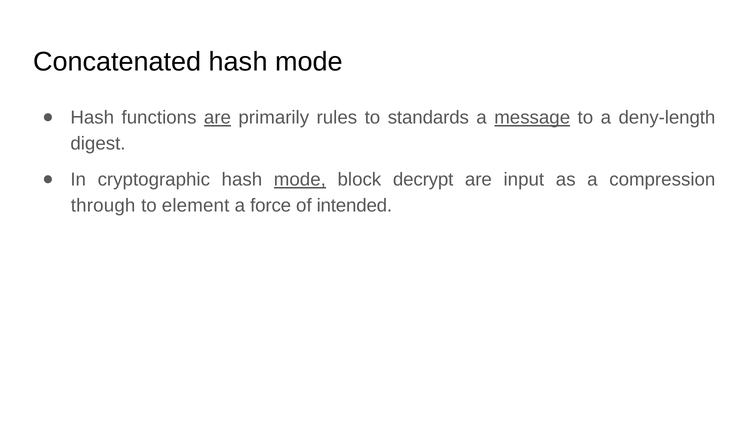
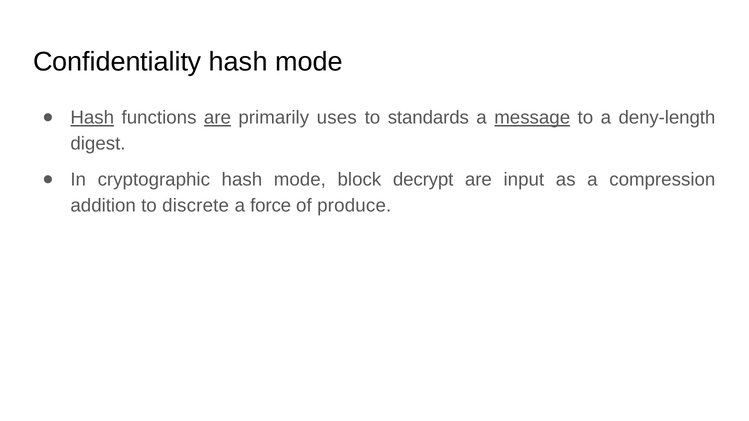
Concatenated: Concatenated -> Confidentiality
Hash at (92, 118) underline: none -> present
rules: rules -> uses
mode at (300, 180) underline: present -> none
through: through -> addition
element: element -> discrete
intended: intended -> produce
